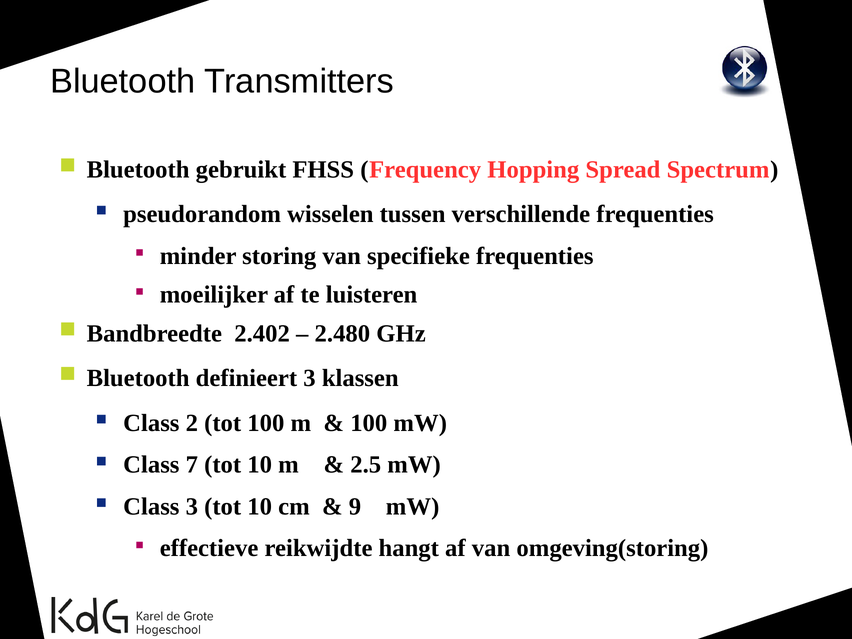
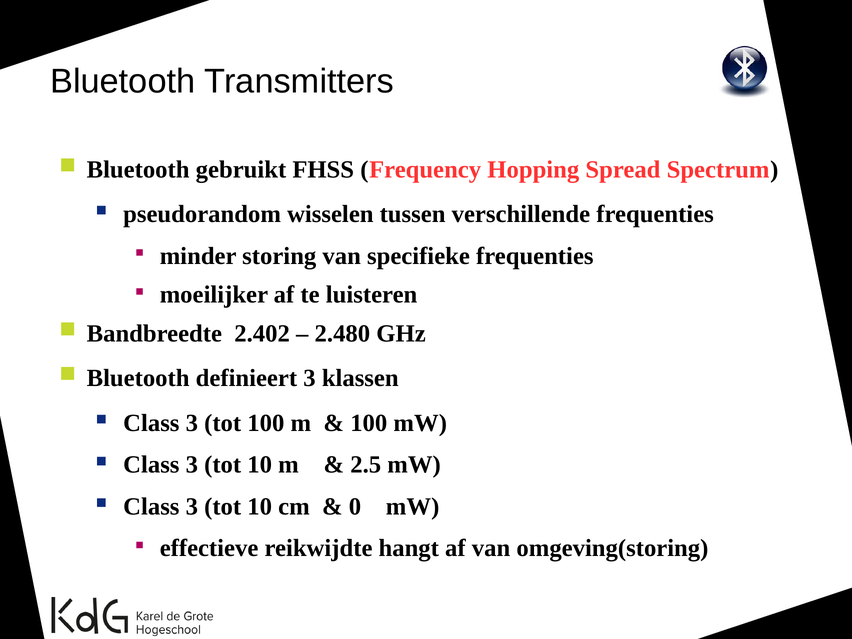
2 at (192, 423): 2 -> 3
7 at (192, 465): 7 -> 3
9: 9 -> 0
